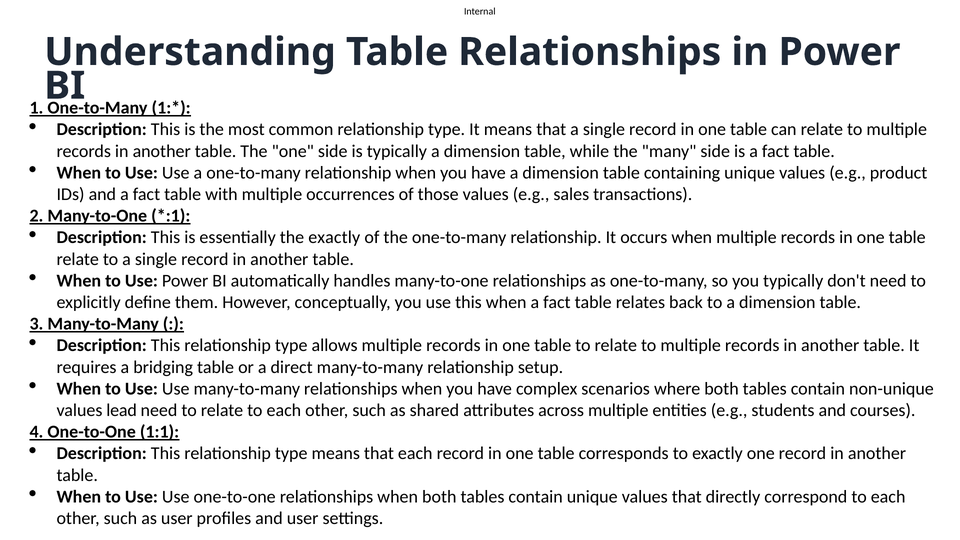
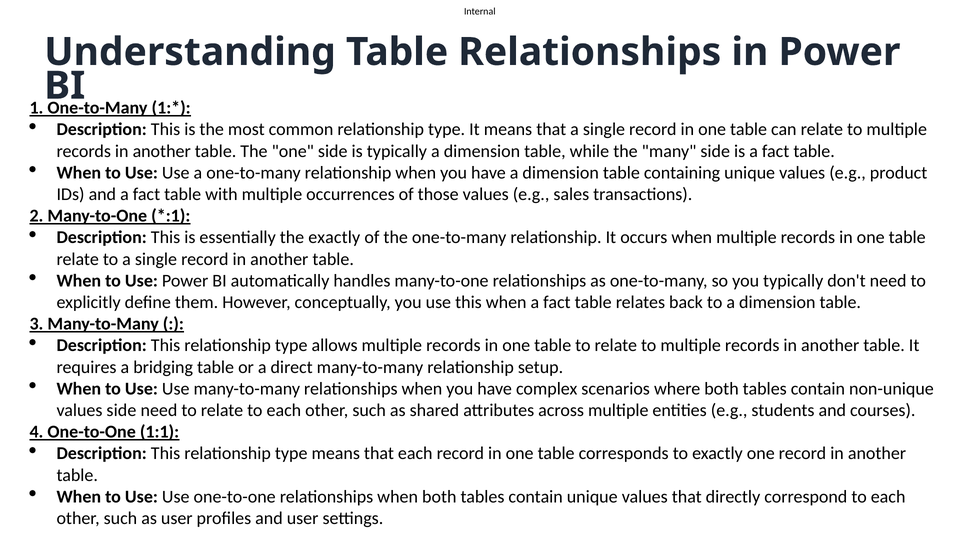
values lead: lead -> side
